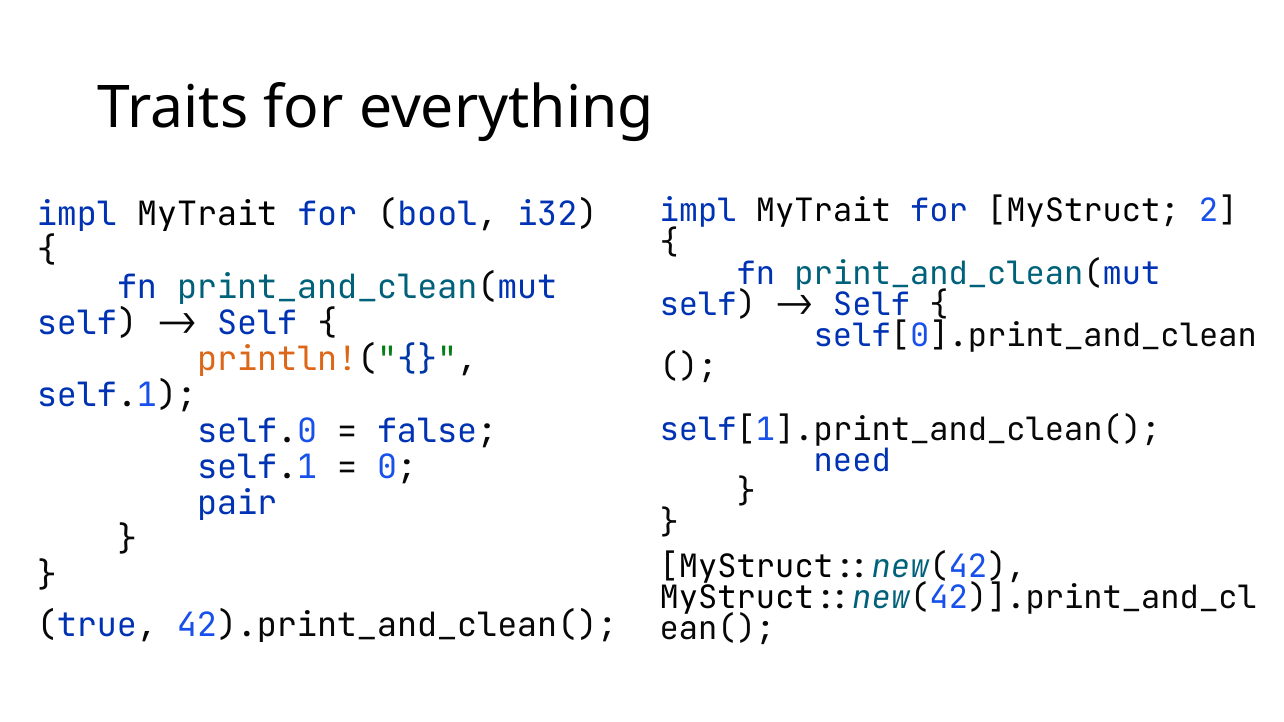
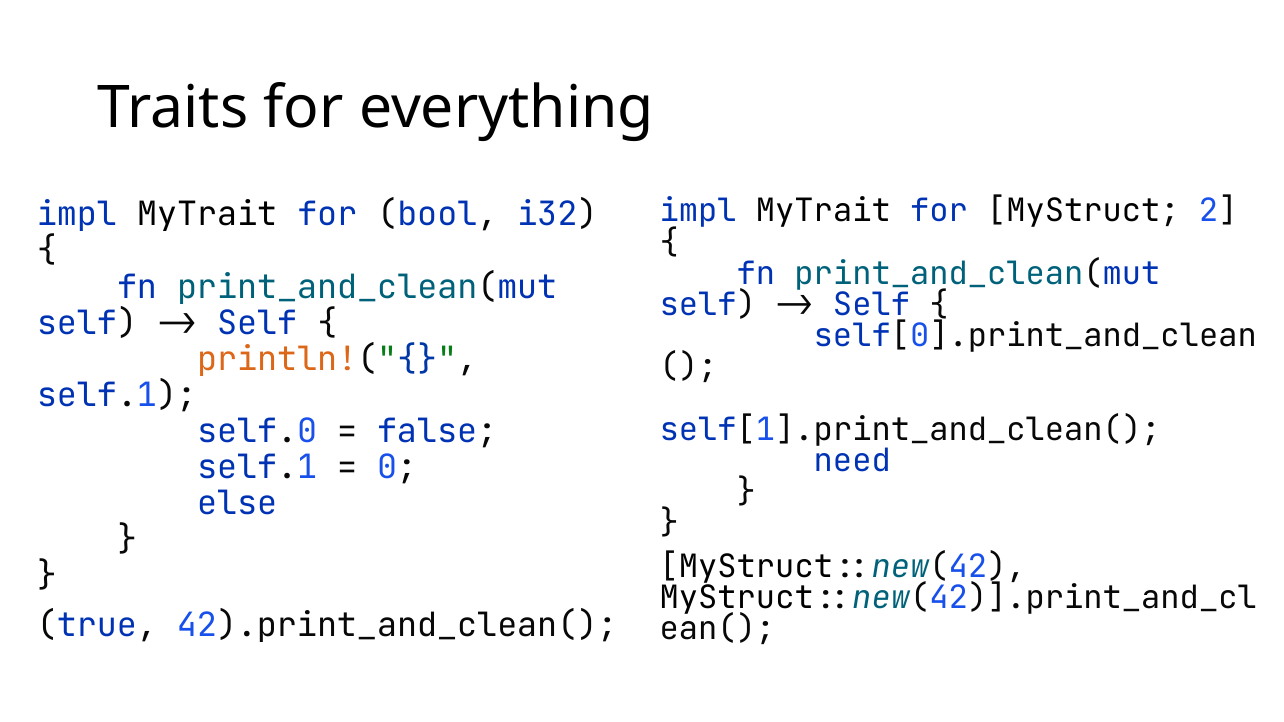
pair: pair -> else
